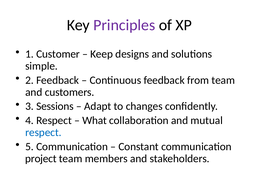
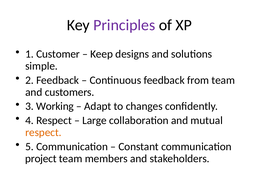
Sessions: Sessions -> Working
What: What -> Large
respect at (43, 133) colour: blue -> orange
